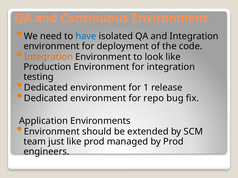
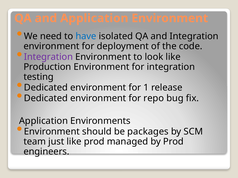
and Continuous: Continuous -> Application
Integration at (48, 57) colour: orange -> purple
extended: extended -> packages
